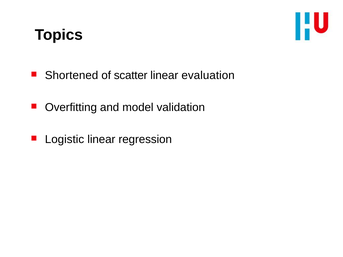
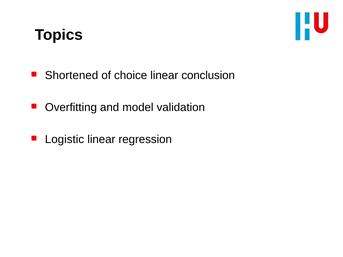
scatter: scatter -> choice
evaluation: evaluation -> conclusion
